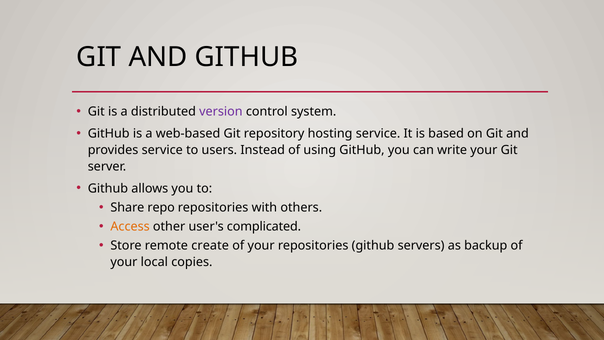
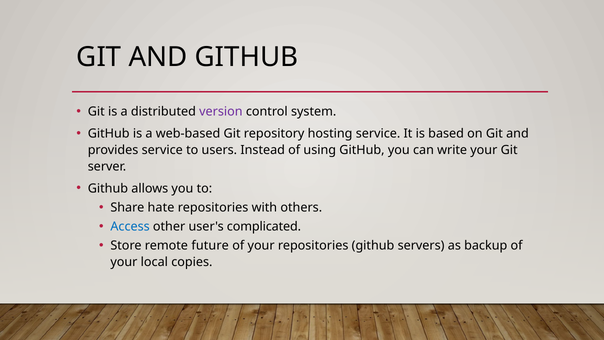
repo: repo -> hate
Access colour: orange -> blue
create: create -> future
